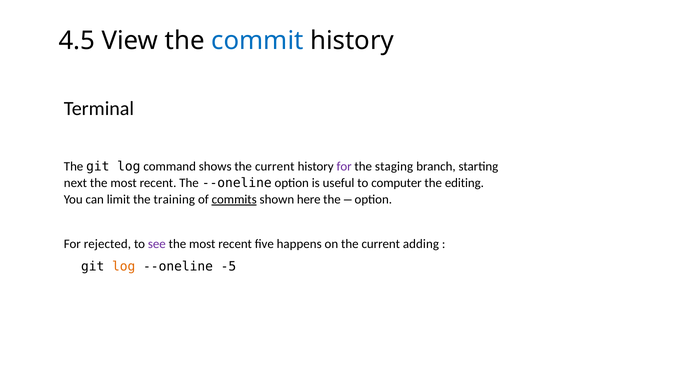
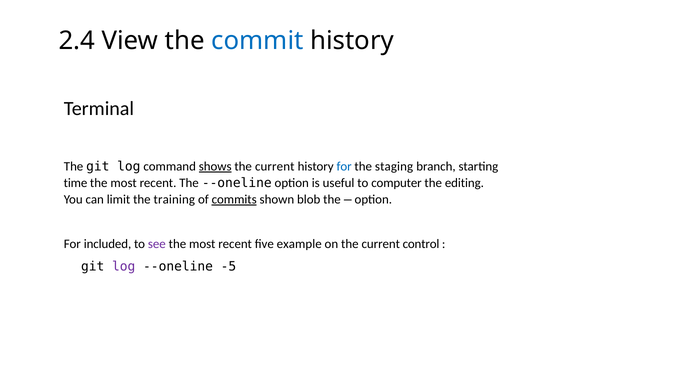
4.5: 4.5 -> 2.4
shows underline: none -> present
for at (344, 166) colour: purple -> blue
next: next -> time
here: here -> blob
rejected: rejected -> included
happens: happens -> example
adding: adding -> control
log at (124, 266) colour: orange -> purple
